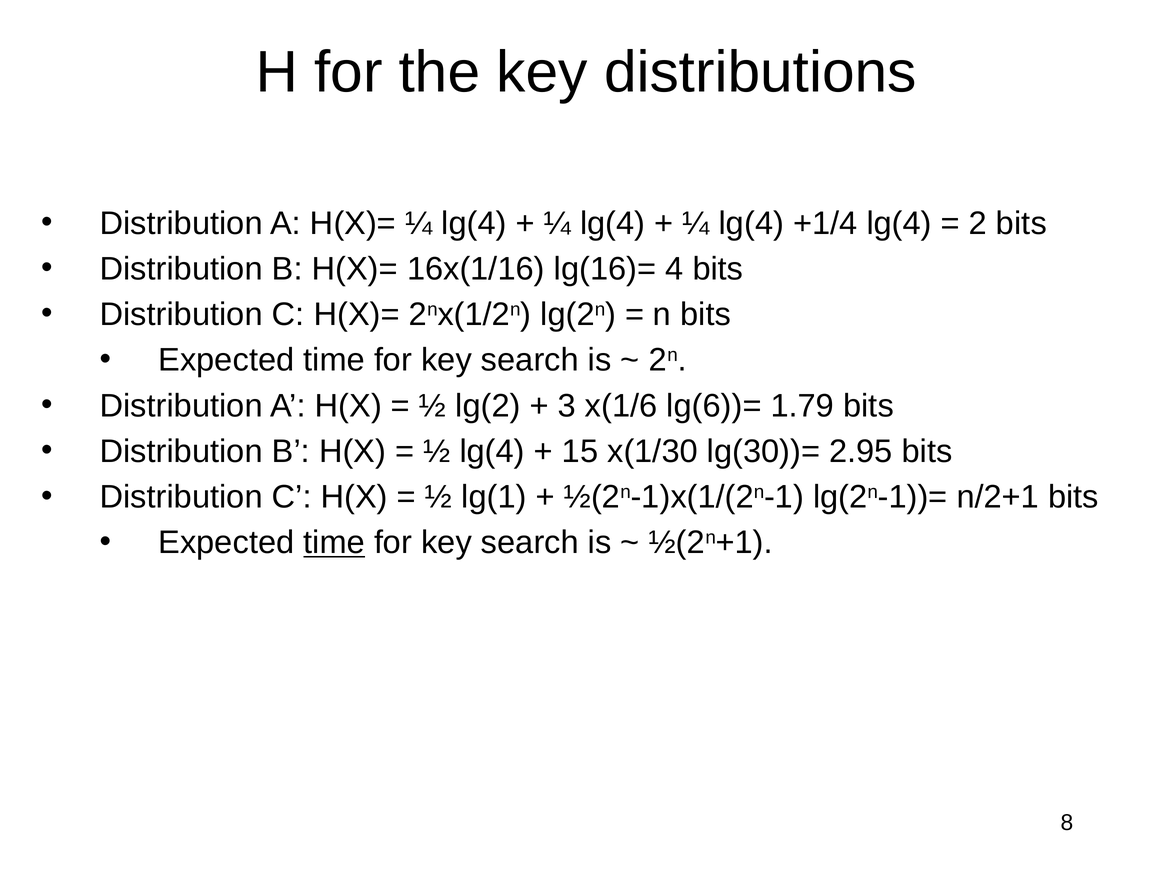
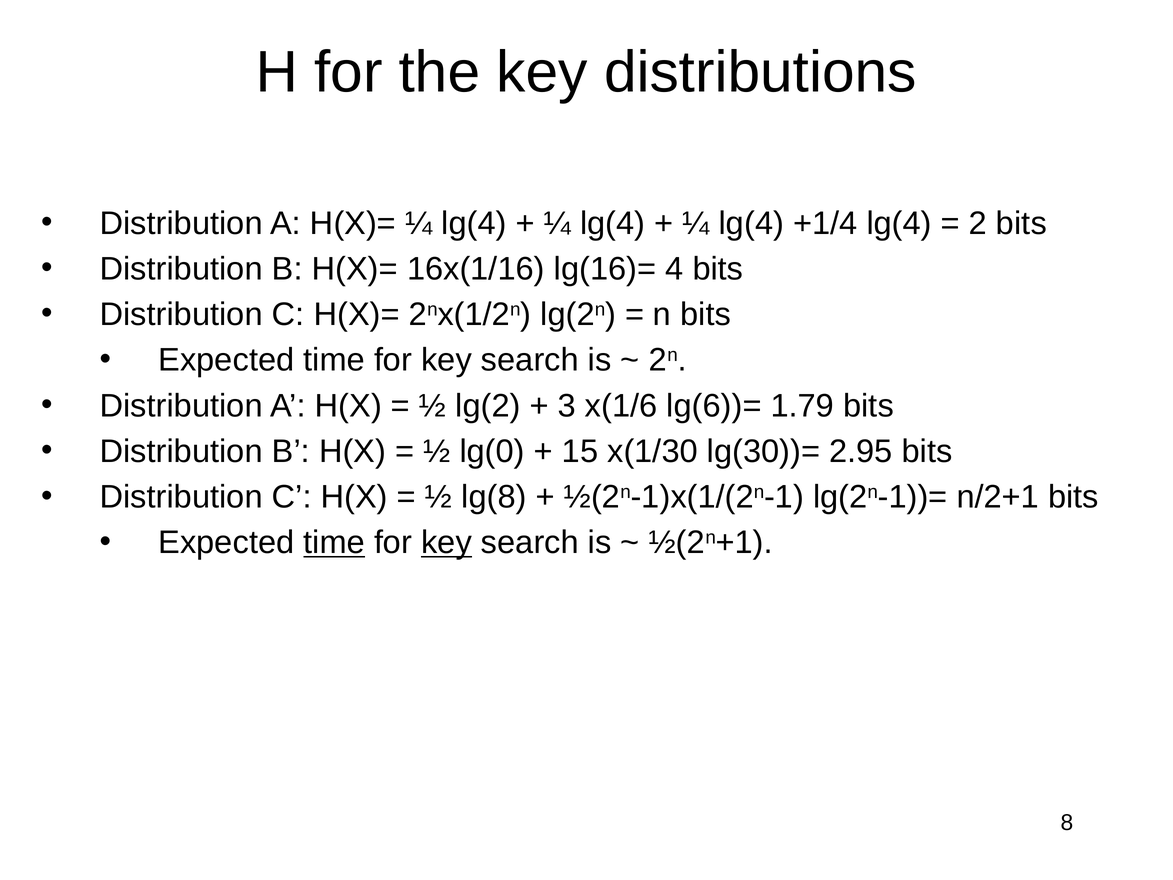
½ lg(4: lg(4 -> lg(0
lg(1: lg(1 -> lg(8
key at (446, 543) underline: none -> present
